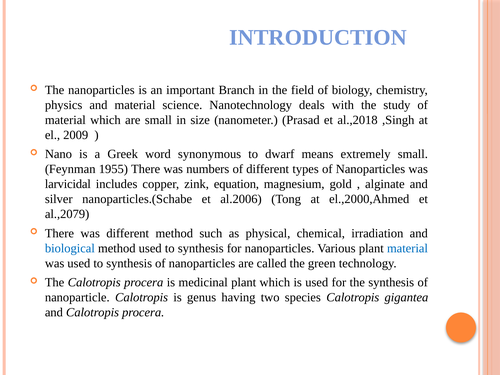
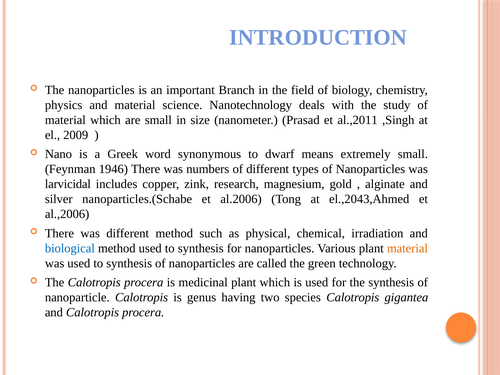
al.,2018: al.,2018 -> al.,2011
1955: 1955 -> 1946
equation: equation -> research
el.,2000,Ahmed: el.,2000,Ahmed -> el.,2043,Ahmed
al.,2079: al.,2079 -> al.,2006
material at (407, 248) colour: blue -> orange
